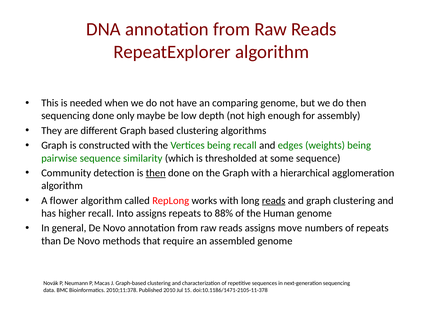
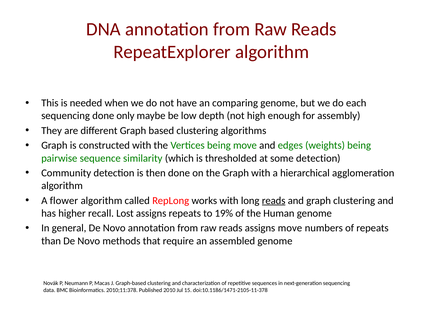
do then: then -> each
being recall: recall -> move
some sequence: sequence -> detection
then at (156, 173) underline: present -> none
Into: Into -> Lost
88%: 88% -> 19%
